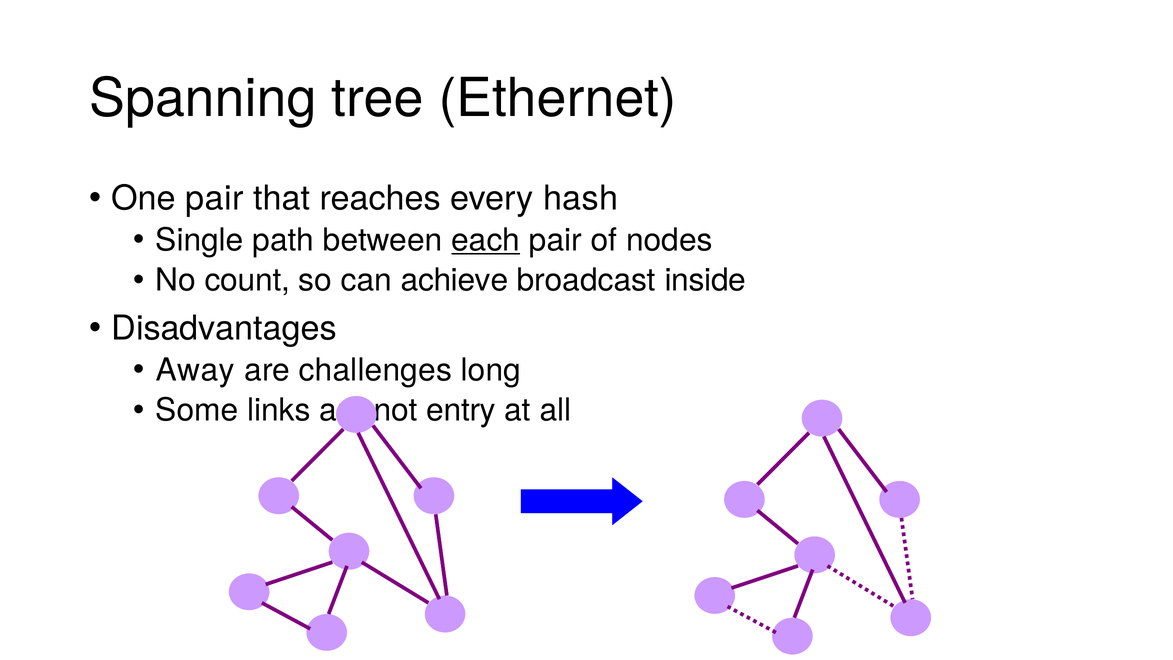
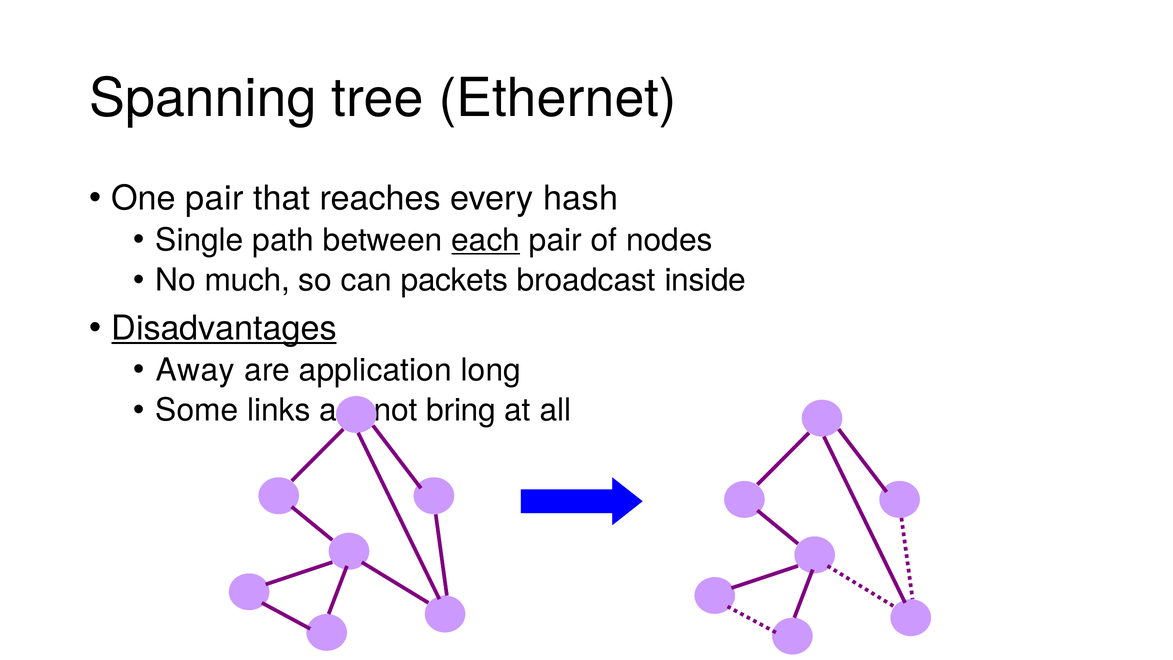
count: count -> much
achieve: achieve -> packets
Disadvantages underline: none -> present
challenges: challenges -> application
entry: entry -> bring
